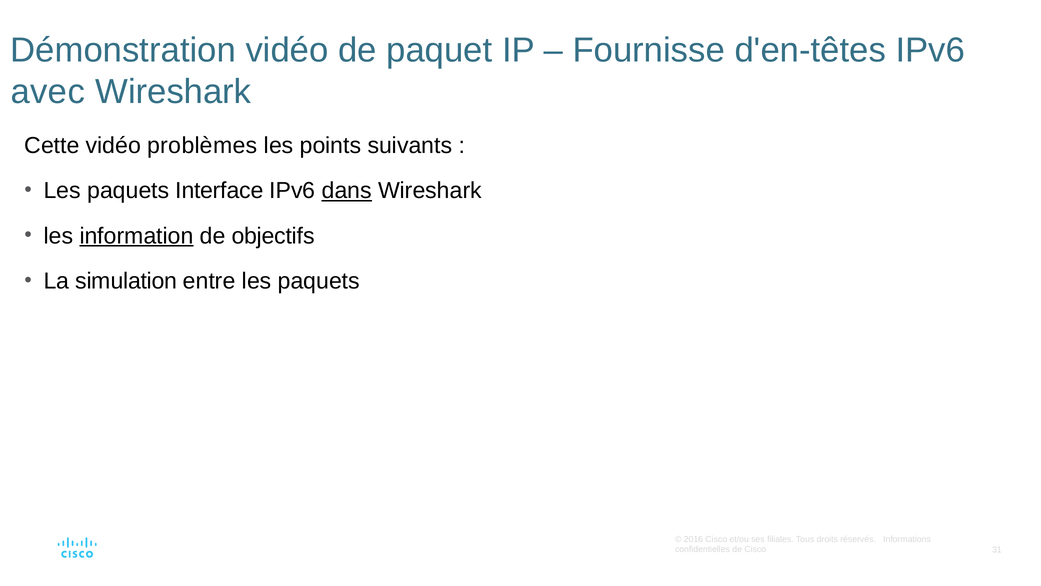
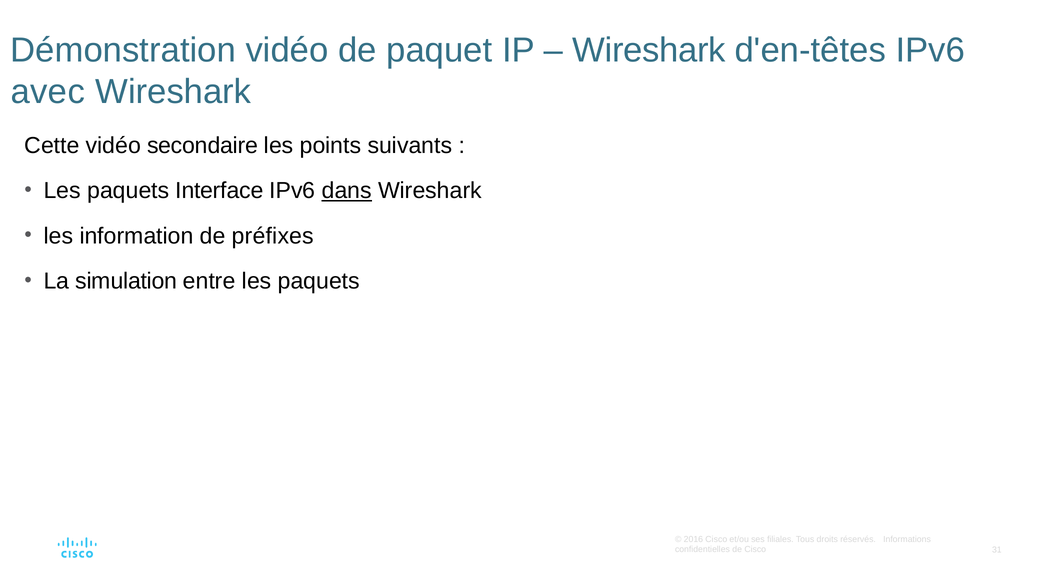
Fournisse at (649, 50): Fournisse -> Wireshark
problèmes: problèmes -> secondaire
information underline: present -> none
objectifs: objectifs -> préfixes
